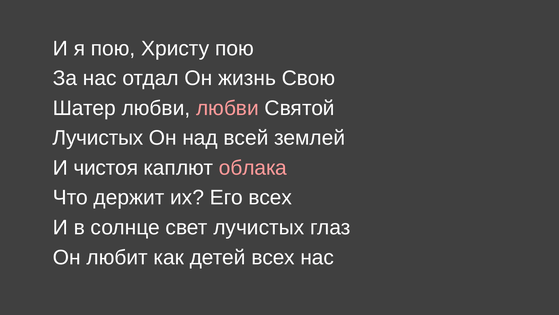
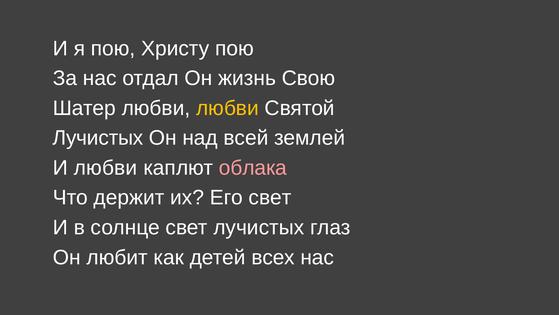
любви at (227, 108) colour: pink -> yellow
И чистоя: чистоя -> любви
Его всех: всех -> свет
